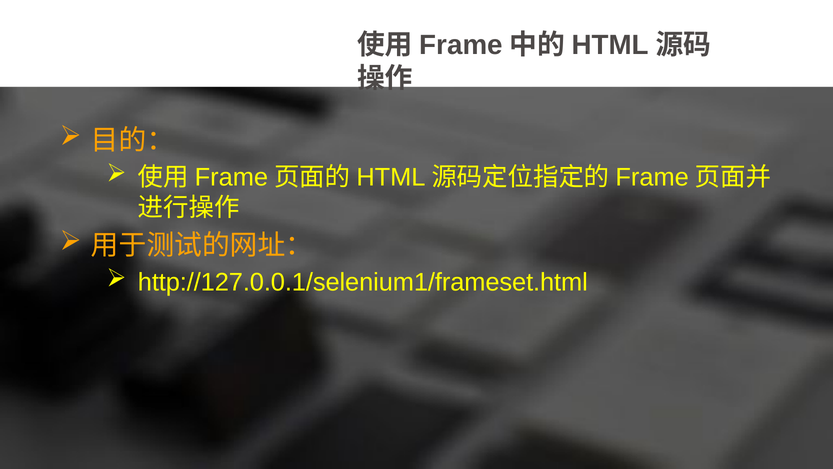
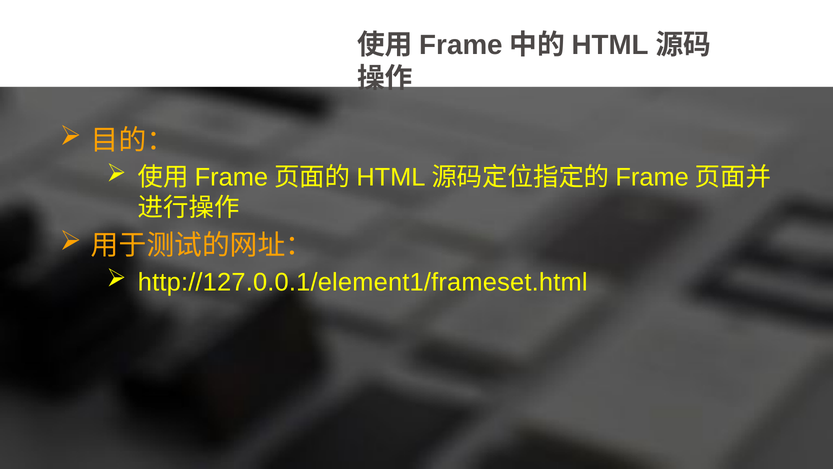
http://127.0.0.1/selenium1/frameset.html: http://127.0.0.1/selenium1/frameset.html -> http://127.0.0.1/element1/frameset.html
